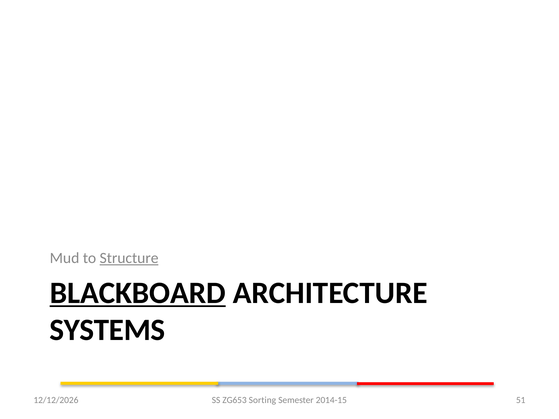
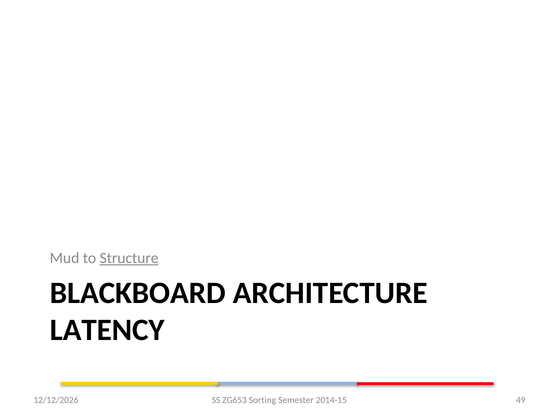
BLACKBOARD underline: present -> none
SYSTEMS: SYSTEMS -> LATENCY
51: 51 -> 49
